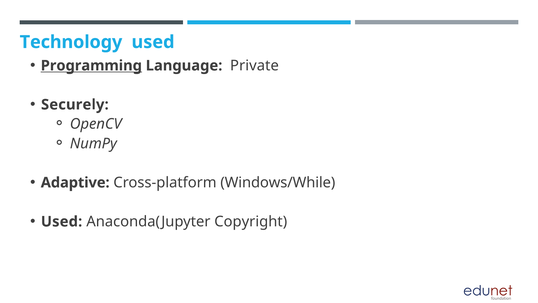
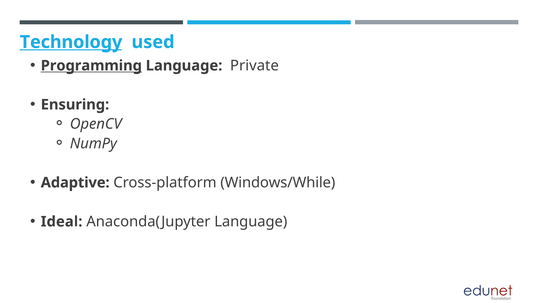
Technology underline: none -> present
Securely: Securely -> Ensuring
Used at (62, 221): Used -> Ideal
Anaconda(Jupyter Copyright: Copyright -> Language
